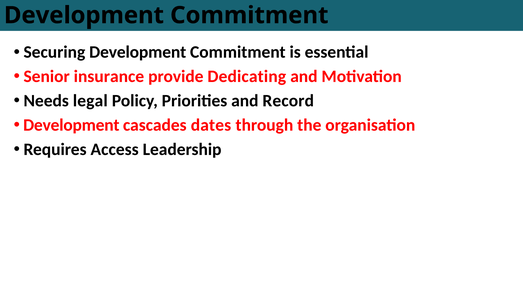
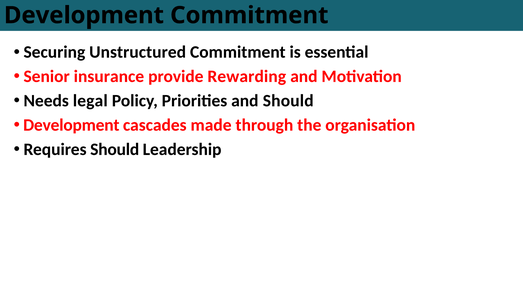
Securing Development: Development -> Unstructured
Dedicating: Dedicating -> Rewarding
and Record: Record -> Should
dates: dates -> made
Requires Access: Access -> Should
